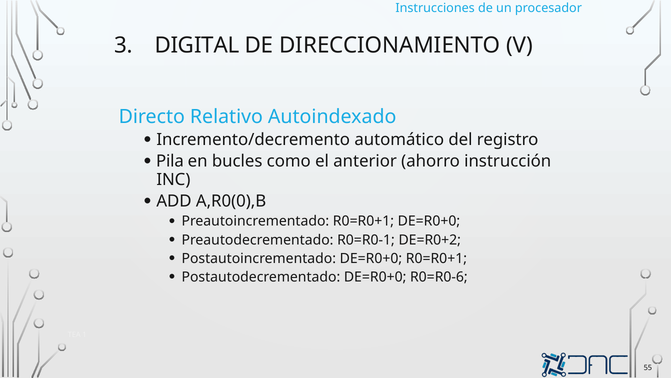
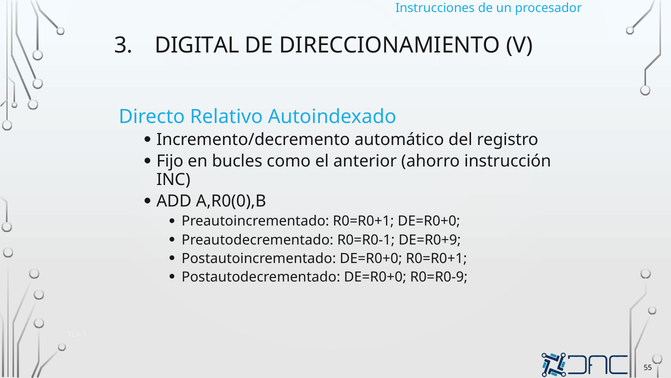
Pila: Pila -> Fijo
DE=R0+2: DE=R0+2 -> DE=R0+9
R0=R0-6: R0=R0-6 -> R0=R0-9
